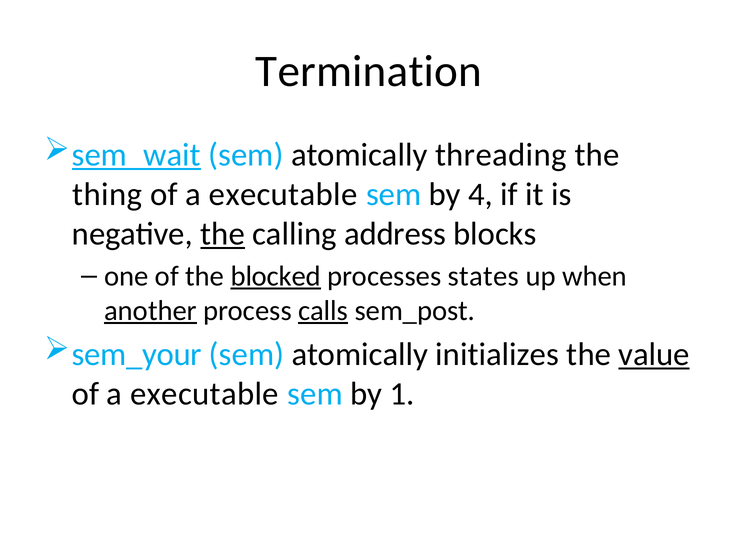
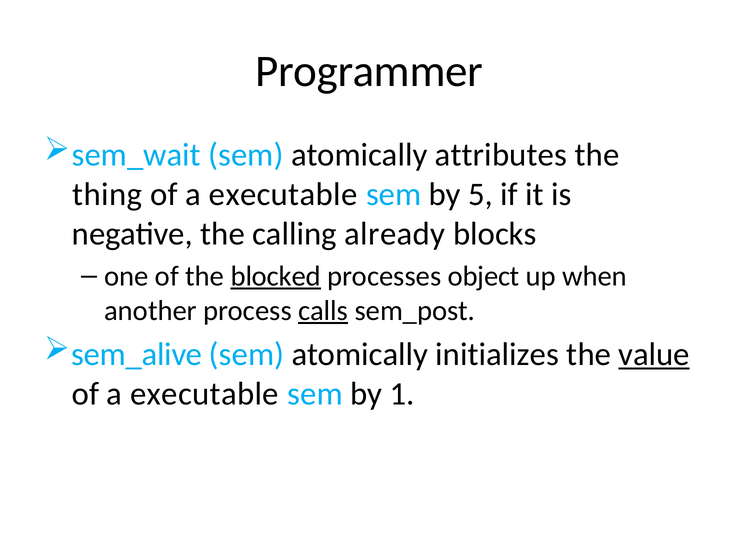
Termination: Termination -> Programmer
sem_wait underline: present -> none
threading: threading -> attributes
4: 4 -> 5
the at (223, 233) underline: present -> none
address: address -> already
states: states -> object
another underline: present -> none
sem_your: sem_your -> sem_alive
